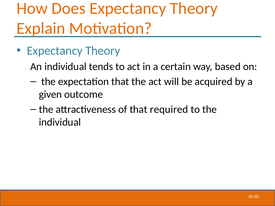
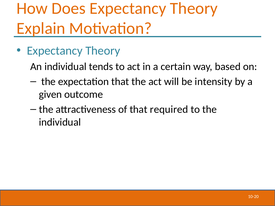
acquired: acquired -> intensity
